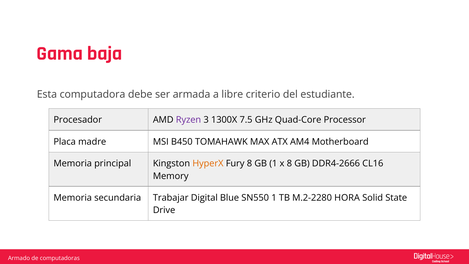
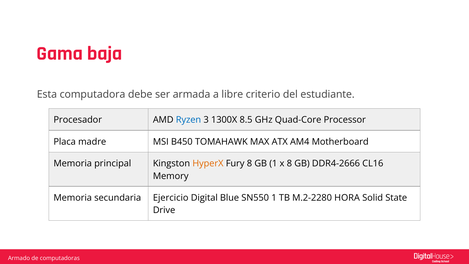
Ryzen colour: purple -> blue
7.5: 7.5 -> 8.5
Trabajar: Trabajar -> Ejercicio
